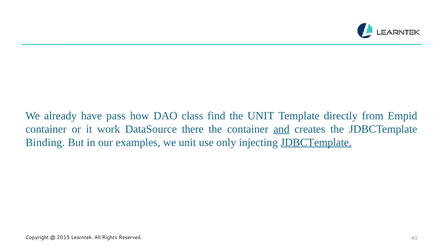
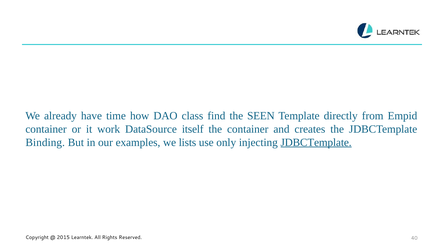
pass: pass -> time
the UNIT: UNIT -> SEEN
there: there -> itself
and underline: present -> none
we unit: unit -> lists
